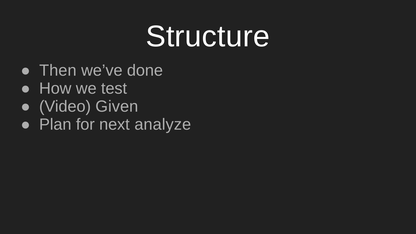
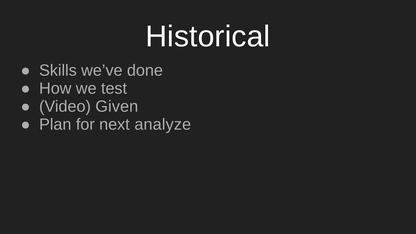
Structure: Structure -> Historical
Then: Then -> Skills
